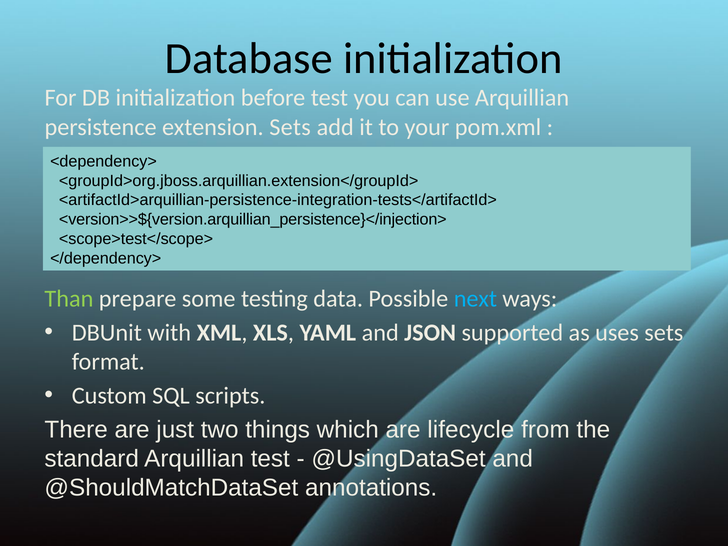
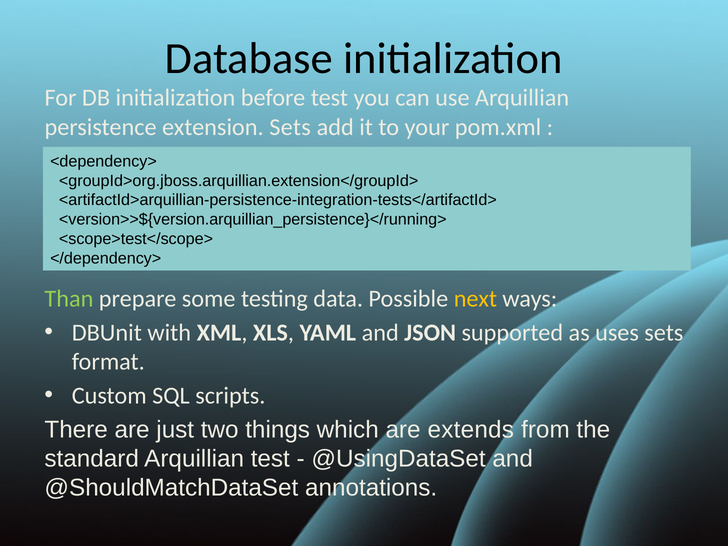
<version>>${version.arquillian_persistence}</injection>: <version>>${version.arquillian_persistence}</injection> -> <version>>${version.arquillian_persistence}</running>
next colour: light blue -> yellow
lifecycle: lifecycle -> extends
